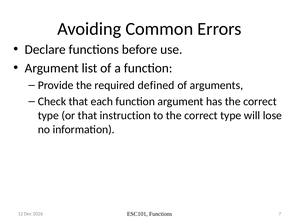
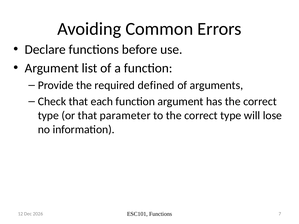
instruction: instruction -> parameter
